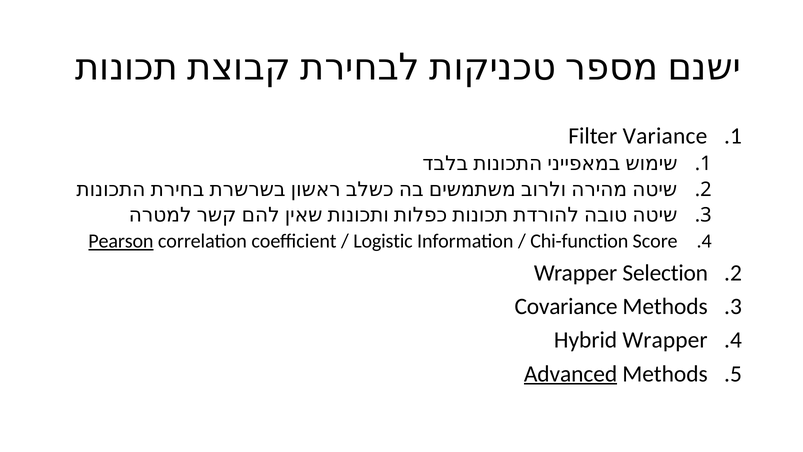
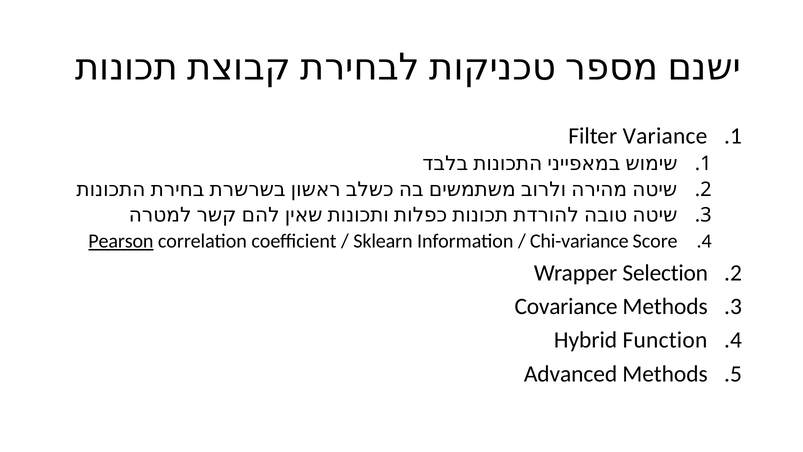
Logistic: Logistic -> Sklearn
Chi-function: Chi-function -> Chi-variance
Hybrid Wrapper: Wrapper -> Function
Advanced underline: present -> none
